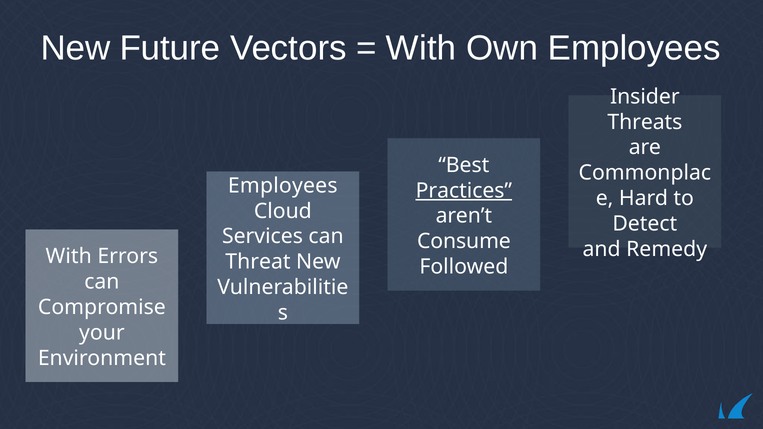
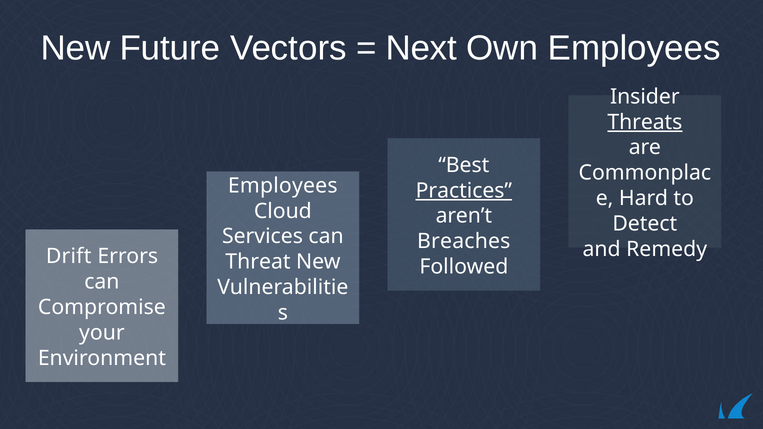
With at (421, 48): With -> Next
Threats underline: none -> present
Consume: Consume -> Breaches
With at (69, 256): With -> Drift
